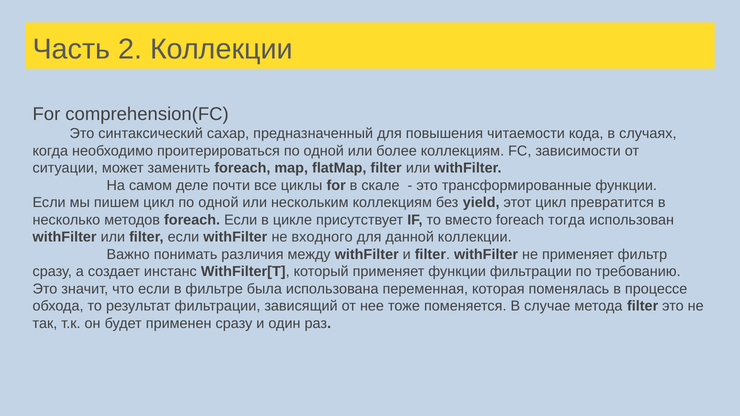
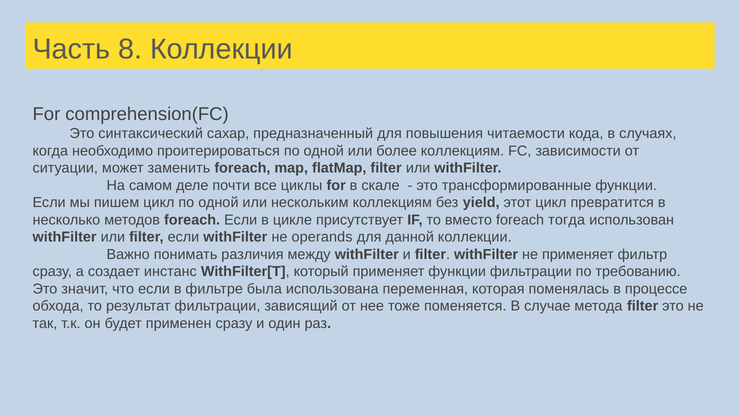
2: 2 -> 8
входного: входного -> operands
